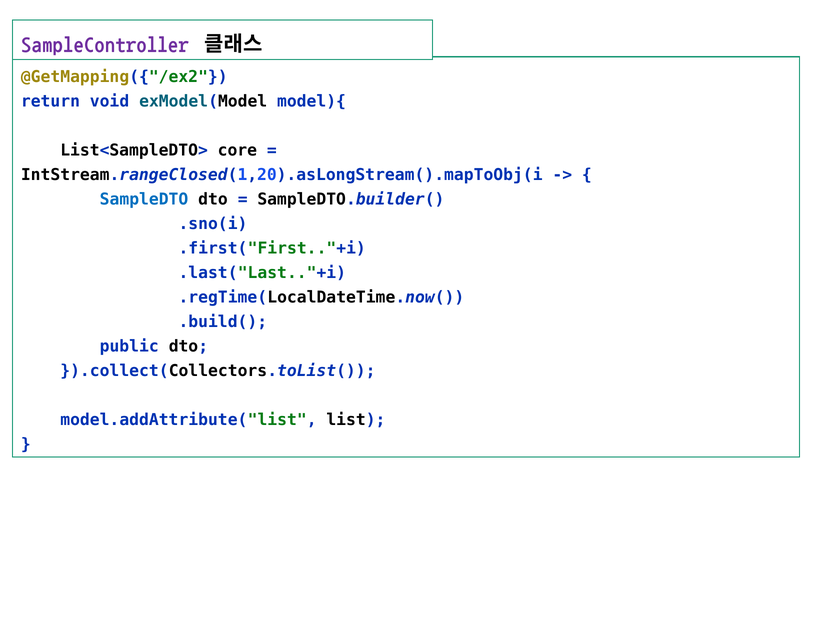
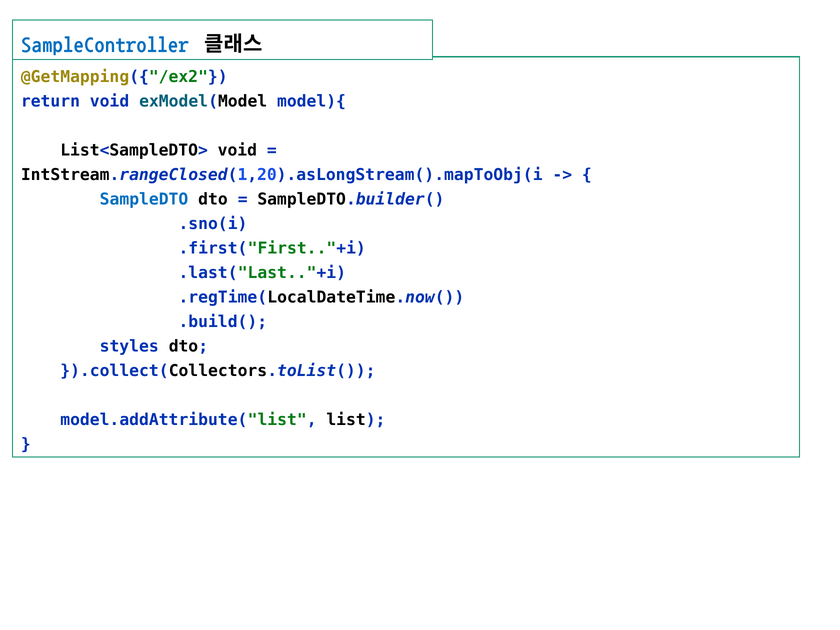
SampleController colour: purple -> blue
List<SampleDTO> core: core -> void
public: public -> styles
